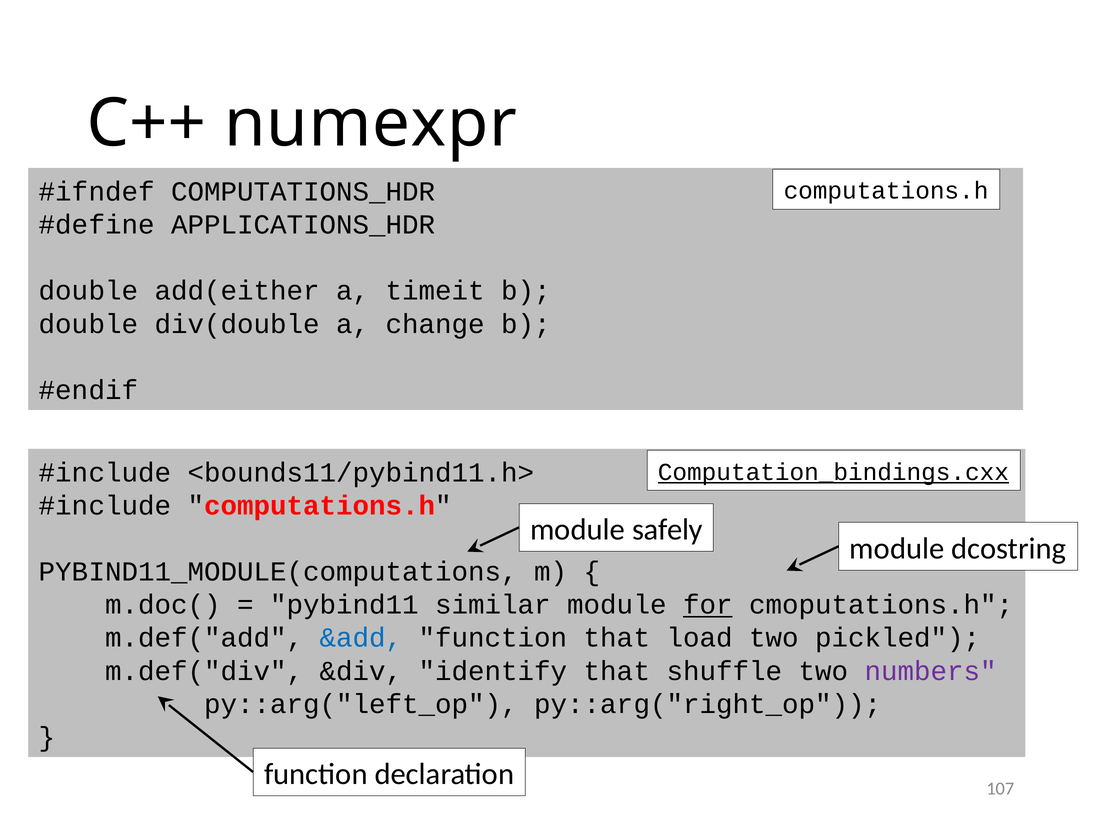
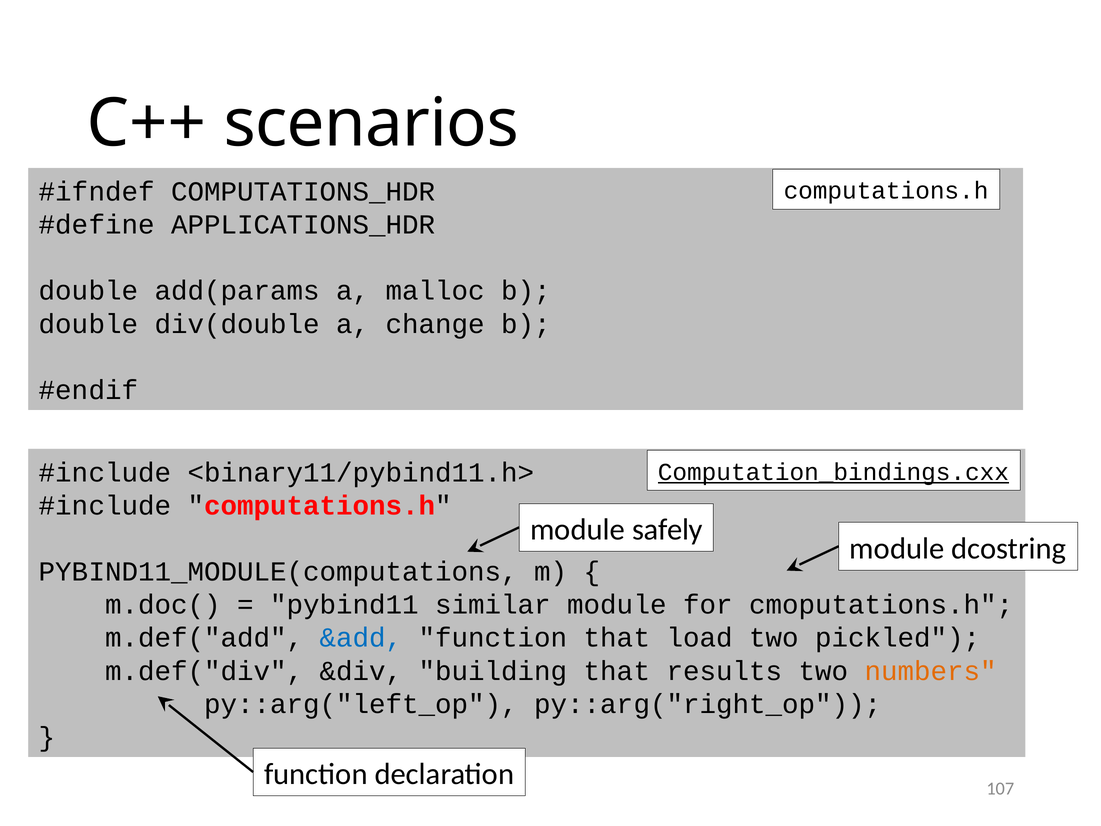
numexpr: numexpr -> scenarios
add(either: add(either -> add(params
timeit: timeit -> malloc
<bounds11/pybind11.h>: <bounds11/pybind11.h> -> <binary11/pybind11.h>
for underline: present -> none
identify: identify -> building
shuffle: shuffle -> results
numbers colour: purple -> orange
